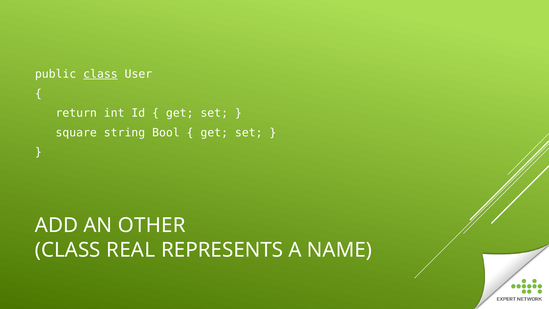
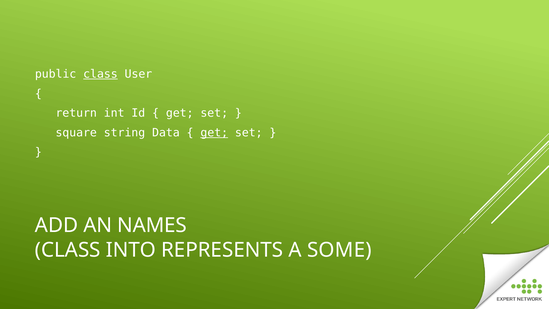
Bool: Bool -> Data
get at (214, 133) underline: none -> present
OTHER: OTHER -> NAMES
REAL: REAL -> INTO
NAME: NAME -> SOME
